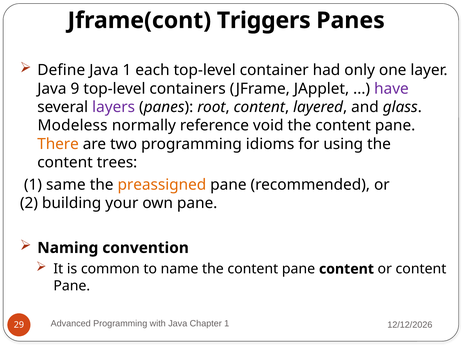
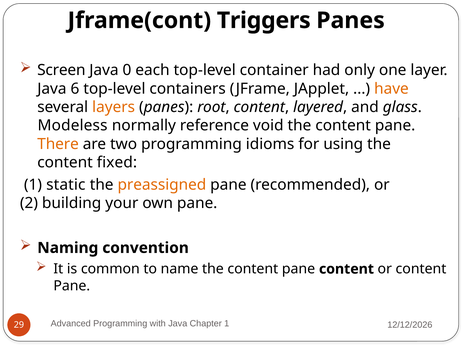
Define: Define -> Screen
Java 1: 1 -> 0
9: 9 -> 6
have colour: purple -> orange
layers colour: purple -> orange
trees: trees -> fixed
same: same -> static
